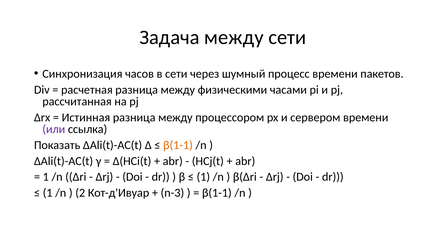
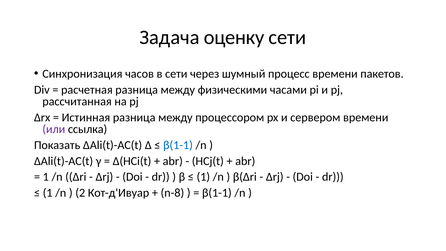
Задача между: между -> оценку
β(1-1 at (178, 145) colour: orange -> blue
n-3: n-3 -> n-8
